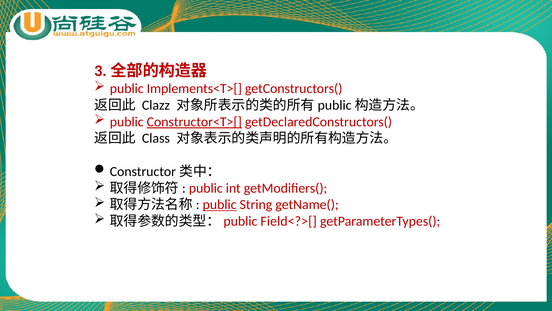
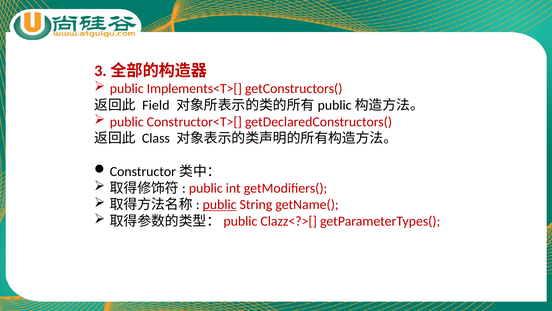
Clazz: Clazz -> Field
Constructor<T>[ underline: present -> none
Field<?>[: Field<?>[ -> Clazz<?>[
